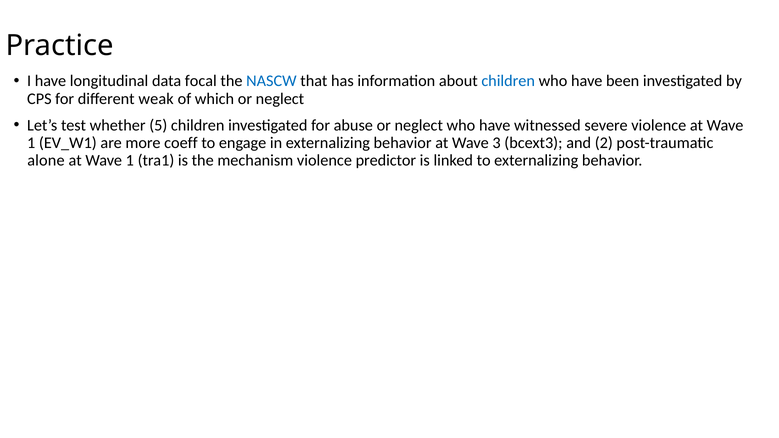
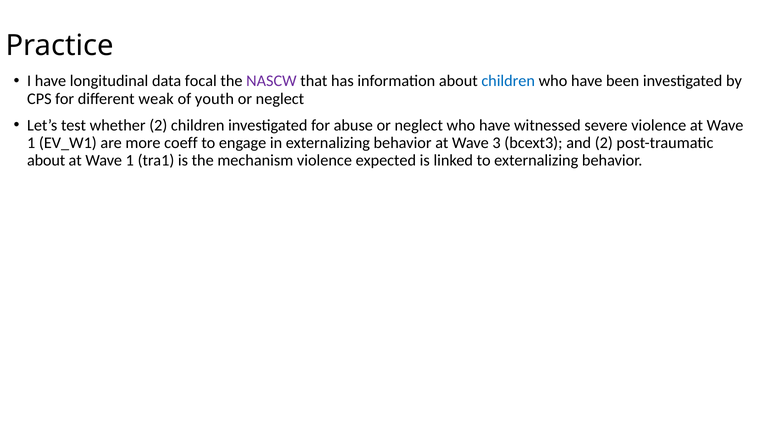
NASCW colour: blue -> purple
which: which -> youth
whether 5: 5 -> 2
alone at (46, 160): alone -> about
predictor: predictor -> expected
